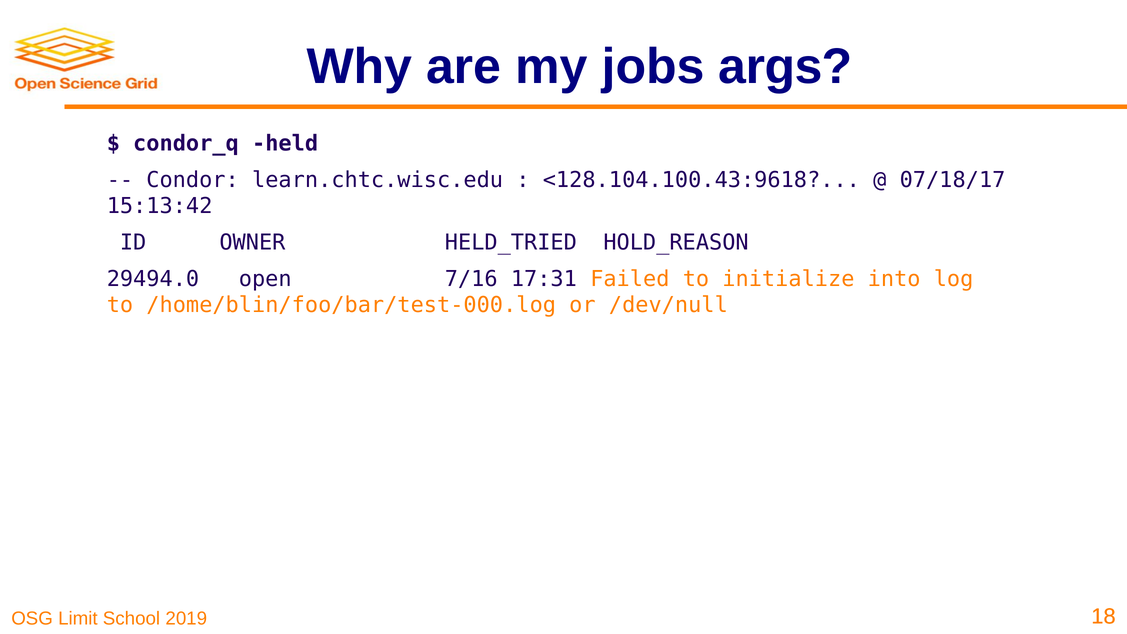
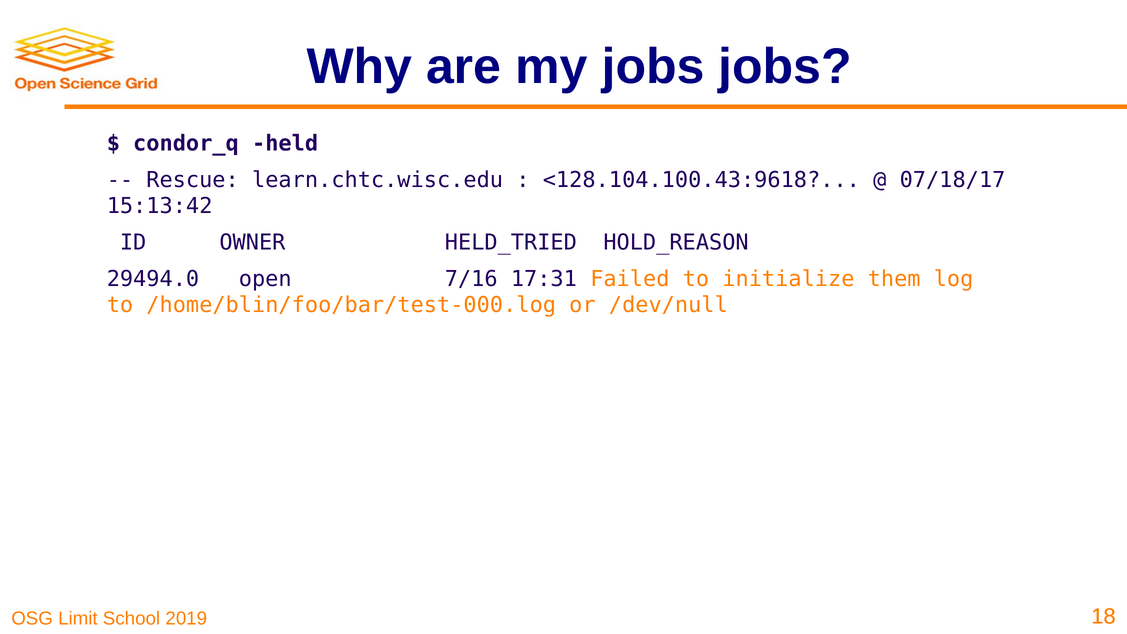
jobs args: args -> jobs
Condor: Condor -> Rescue
into: into -> them
